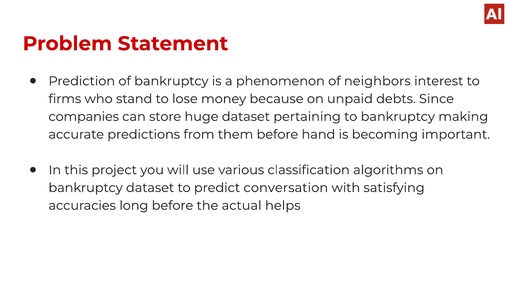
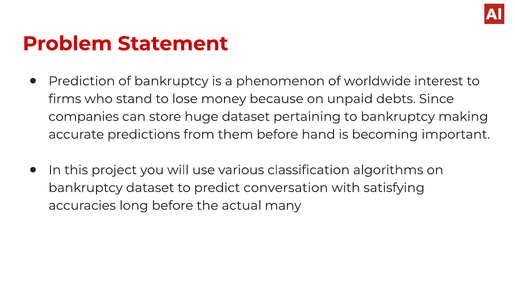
neighbors: neighbors -> worldwide
helps: helps -> many
